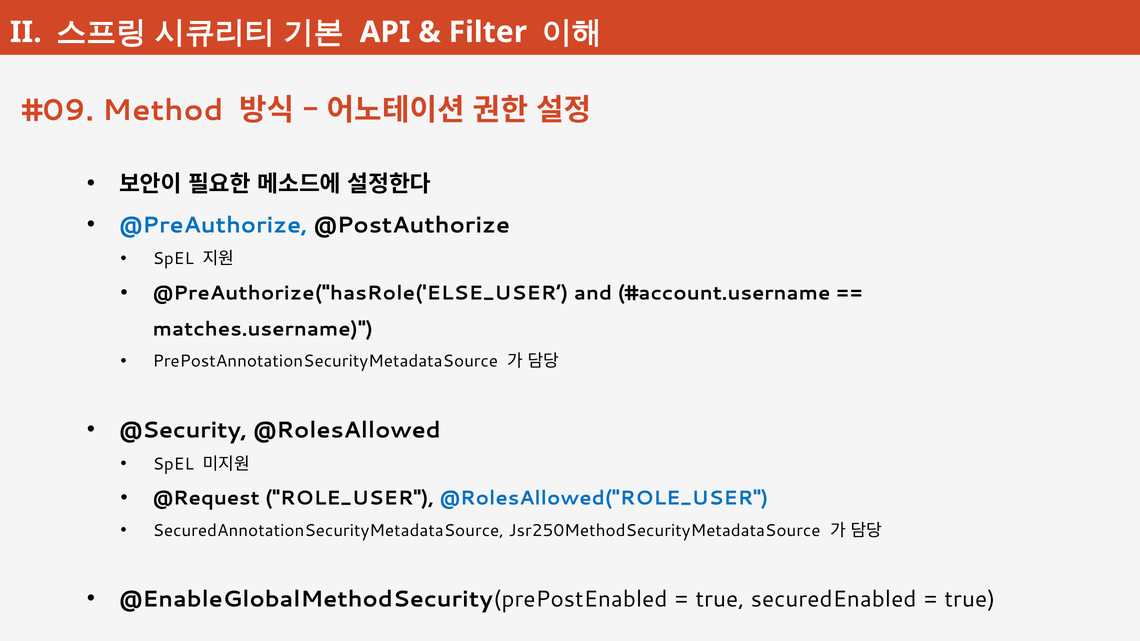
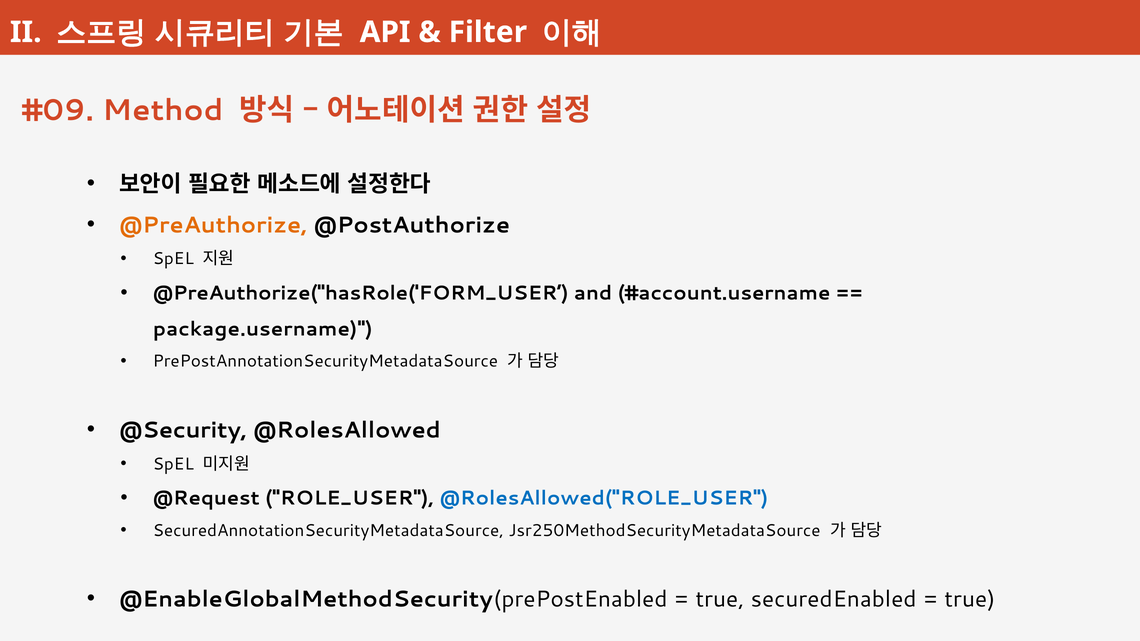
@PreAuthorize colour: blue -> orange
@PreAuthorize("hasRole('ELSE_USER: @PreAuthorize("hasRole('ELSE_USER -> @PreAuthorize("hasRole('FORM_USER
matches.username: matches.username -> package.username
